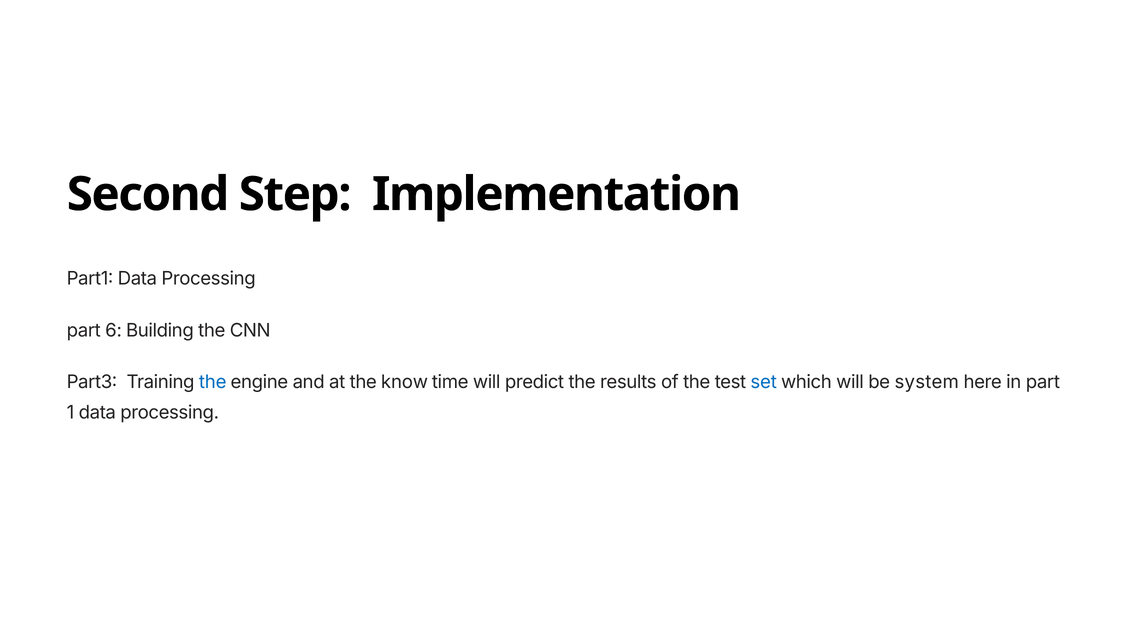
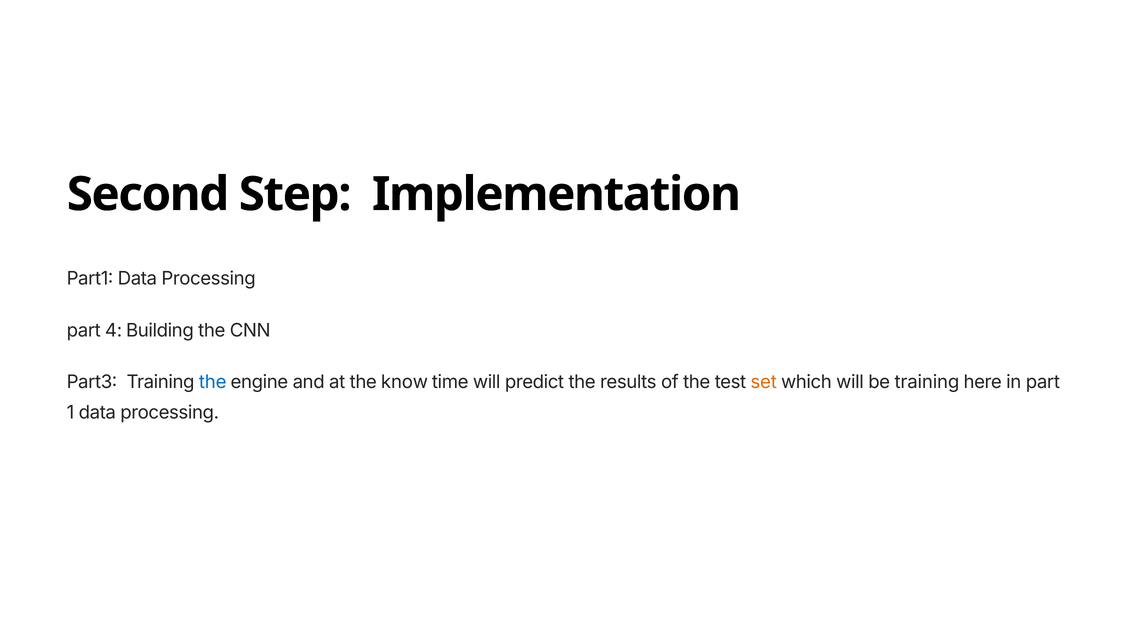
6: 6 -> 4
set colour: blue -> orange
be system: system -> training
